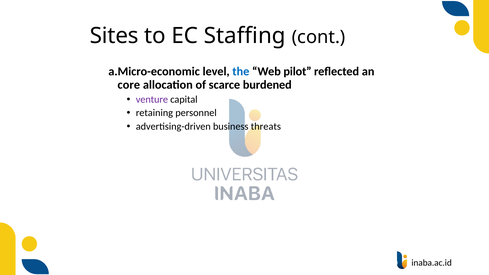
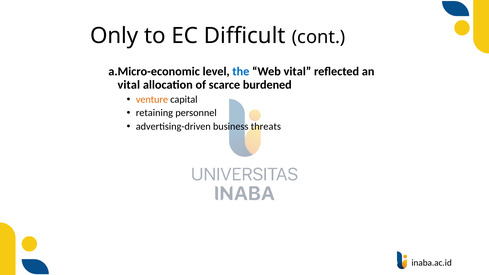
Sites: Sites -> Only
Staffing: Staffing -> Difficult
Web pilot: pilot -> vital
core at (129, 85): core -> vital
venture colour: purple -> orange
